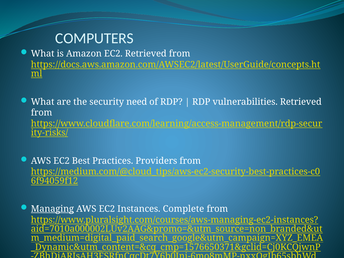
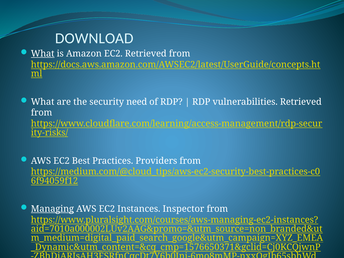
COMPUTERS: COMPUTERS -> DOWNLOAD
What at (43, 54) underline: none -> present
Complete: Complete -> Inspector
